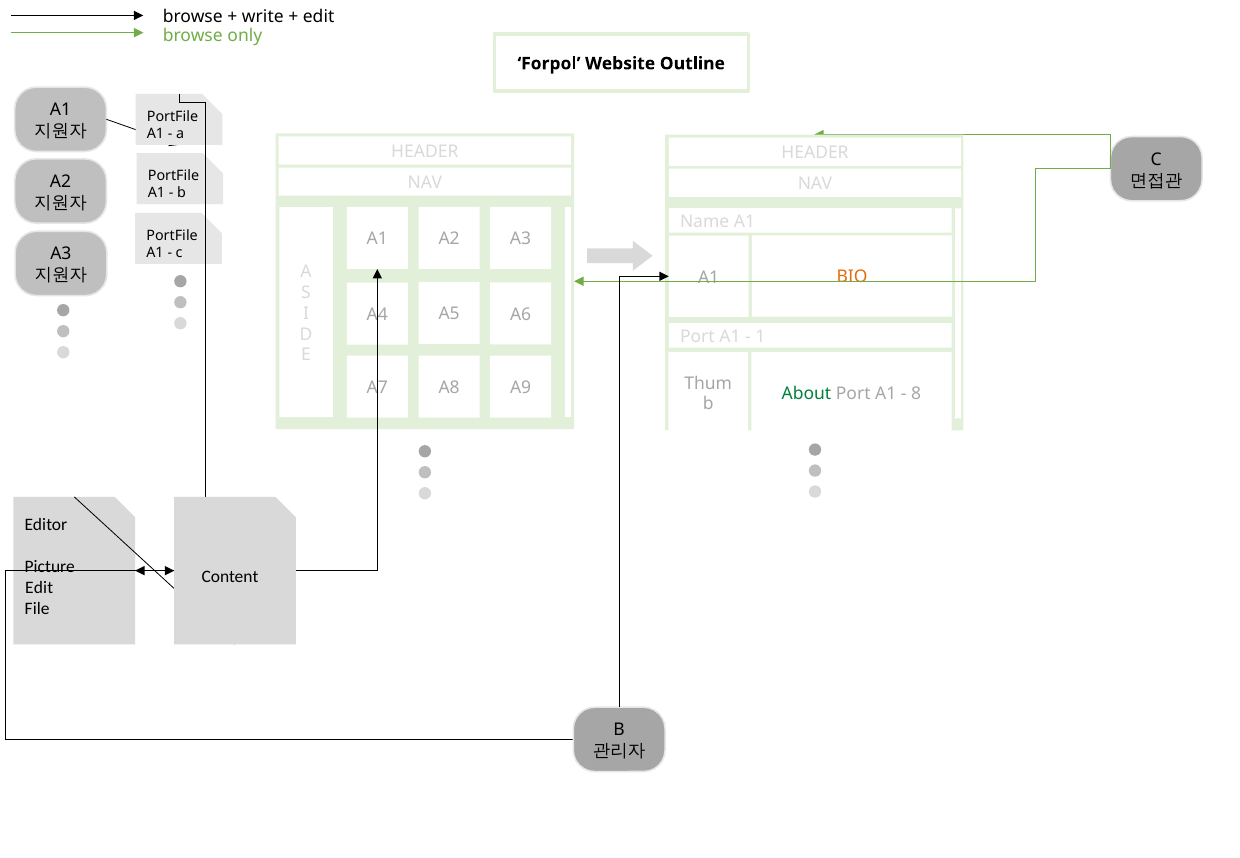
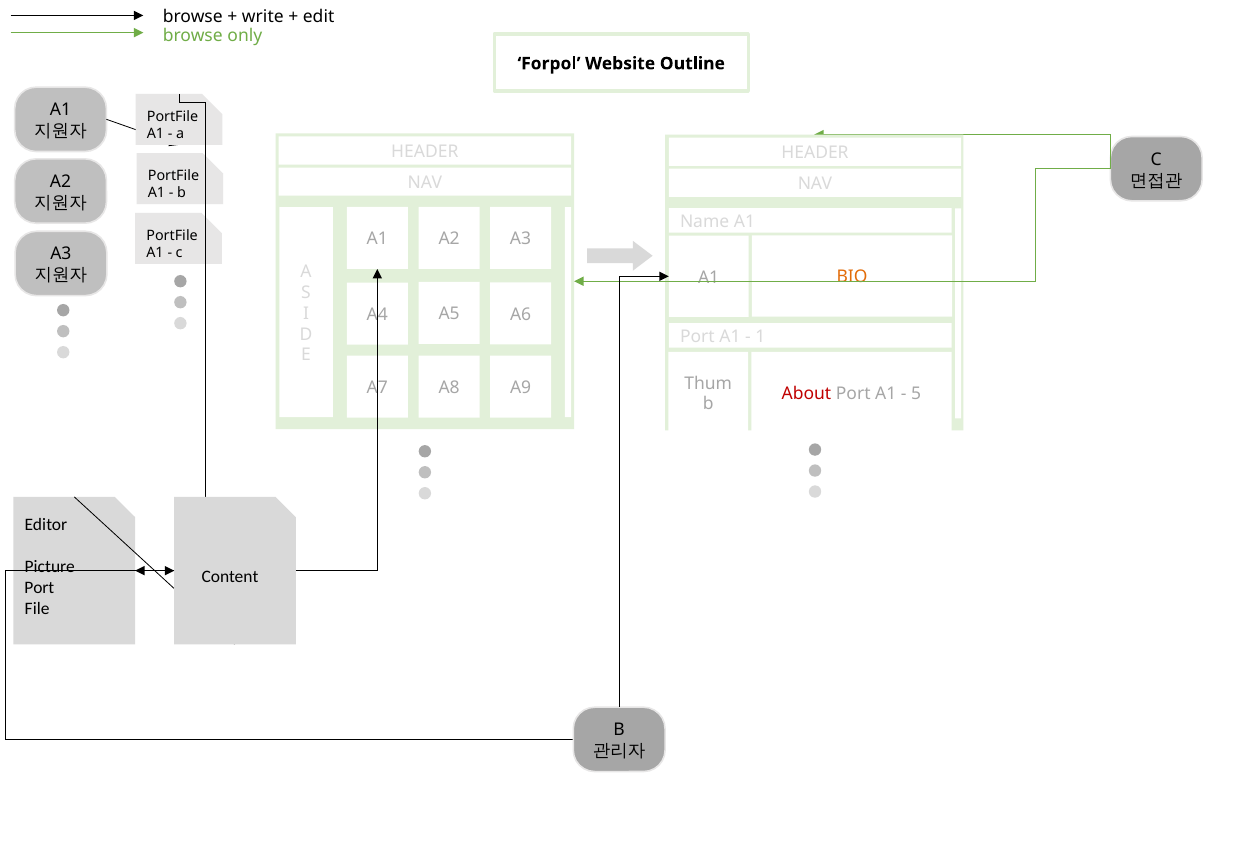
About colour: green -> red
8: 8 -> 5
Edit at (39, 588): Edit -> Port
